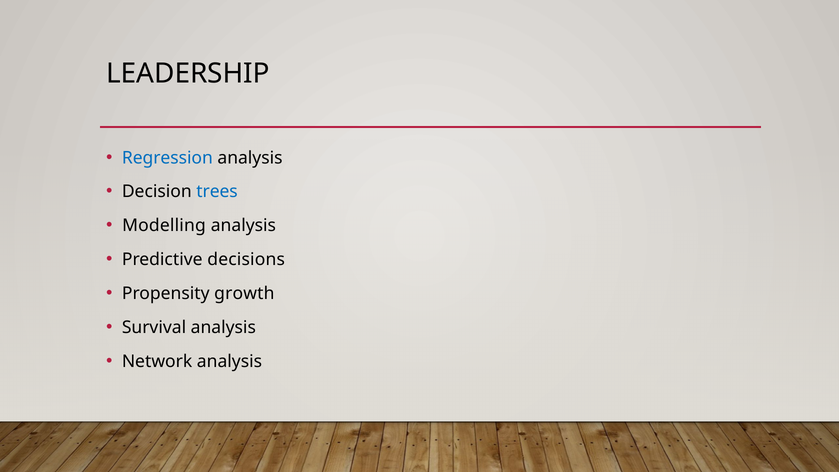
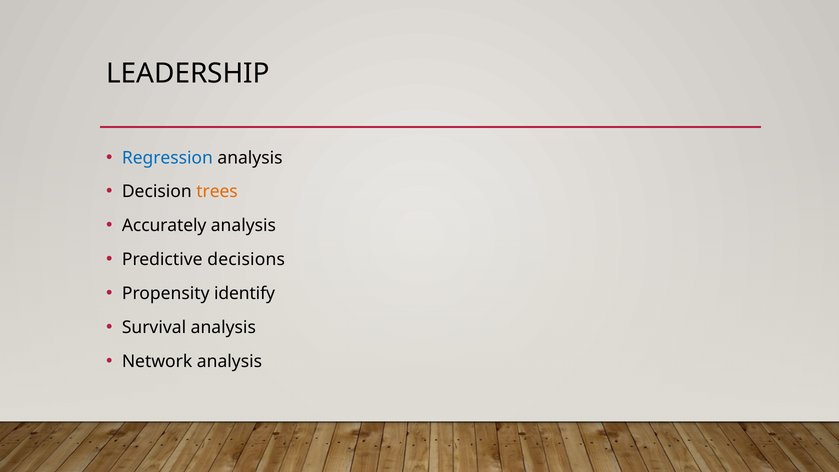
trees colour: blue -> orange
Modelling: Modelling -> Accurately
growth: growth -> identify
